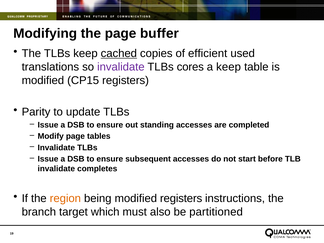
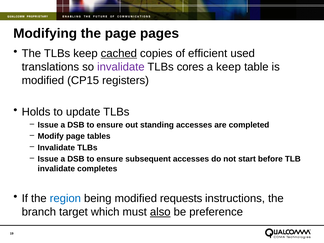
buffer: buffer -> pages
Parity: Parity -> Holds
region colour: orange -> blue
modified registers: registers -> requests
also underline: none -> present
partitioned: partitioned -> preference
